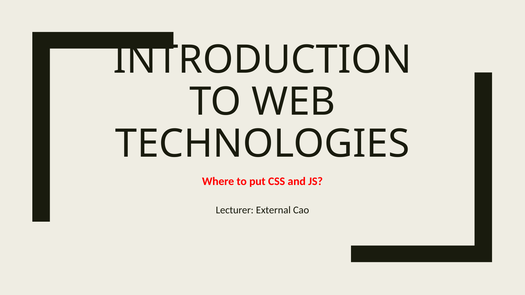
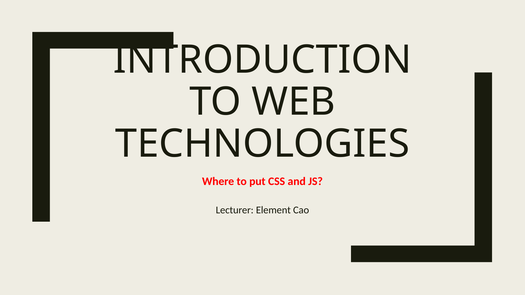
External: External -> Element
